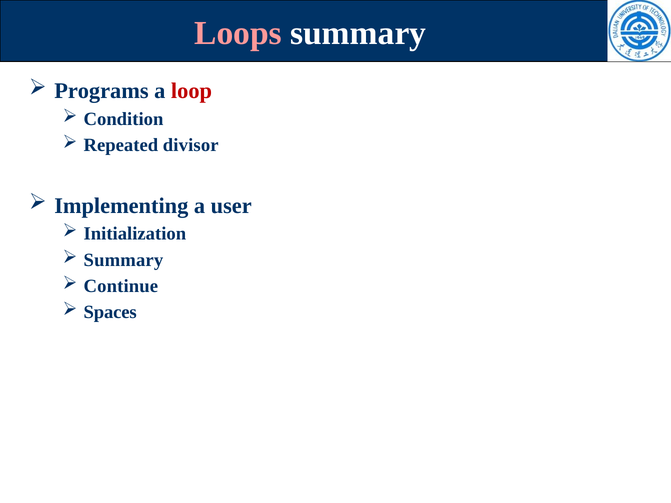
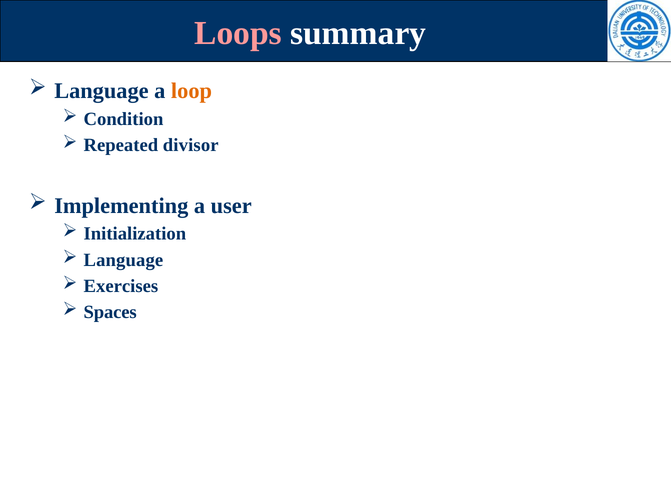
Programs at (101, 91): Programs -> Language
loop colour: red -> orange
Summary at (123, 260): Summary -> Language
Continue: Continue -> Exercises
